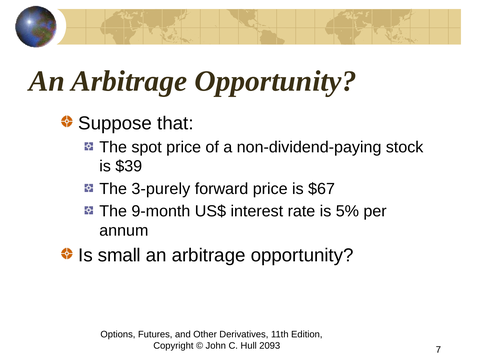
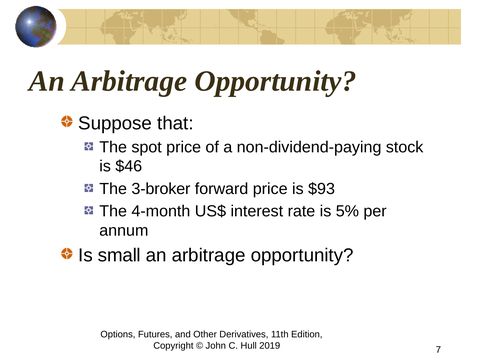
$39: $39 -> $46
3-purely: 3-purely -> 3-broker
$67: $67 -> $93
9-month: 9-month -> 4-month
2093: 2093 -> 2019
